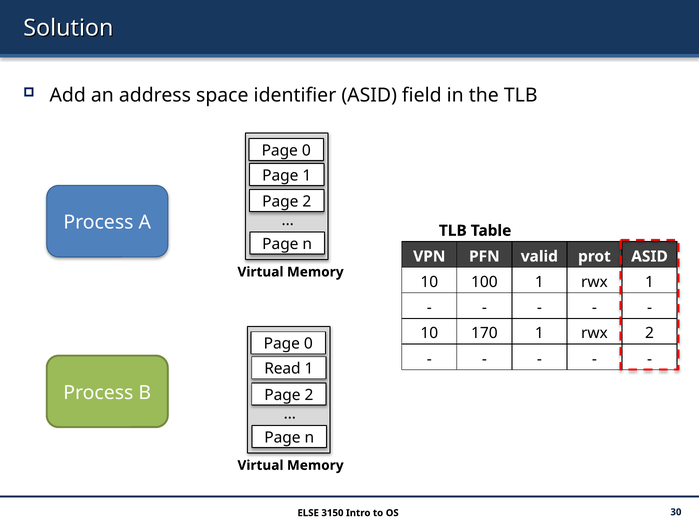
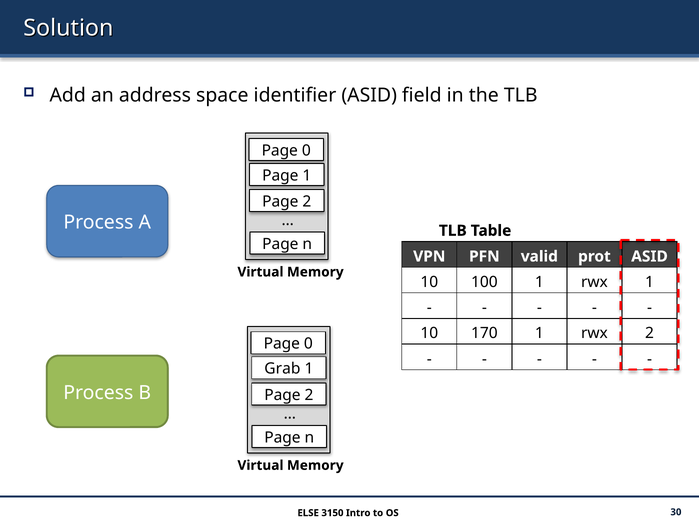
Read: Read -> Grab
